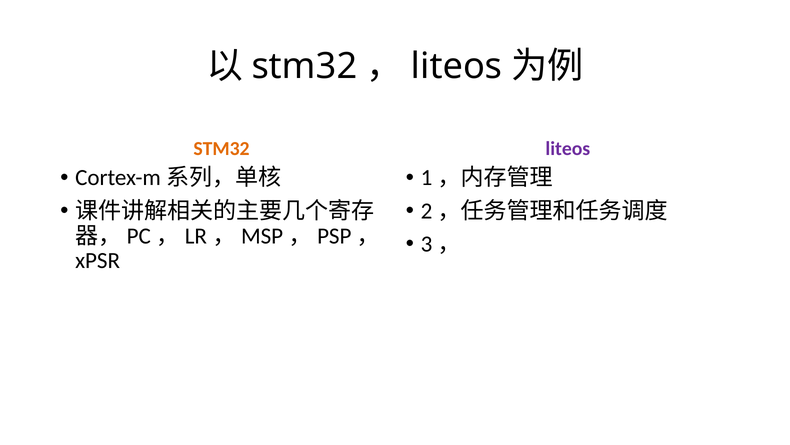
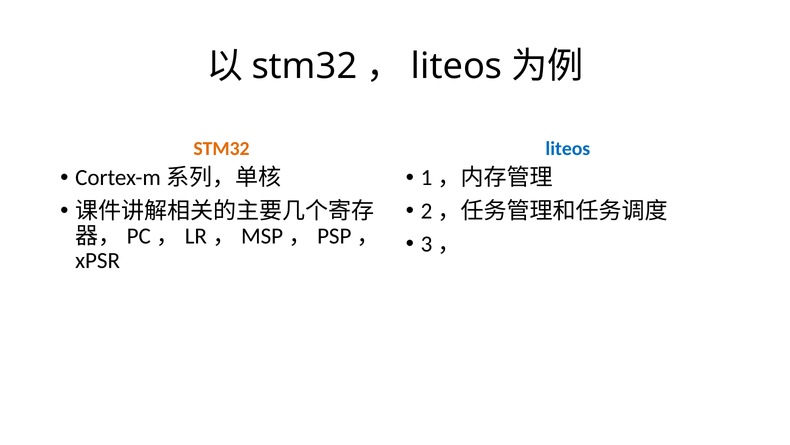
liteos at (568, 149) colour: purple -> blue
